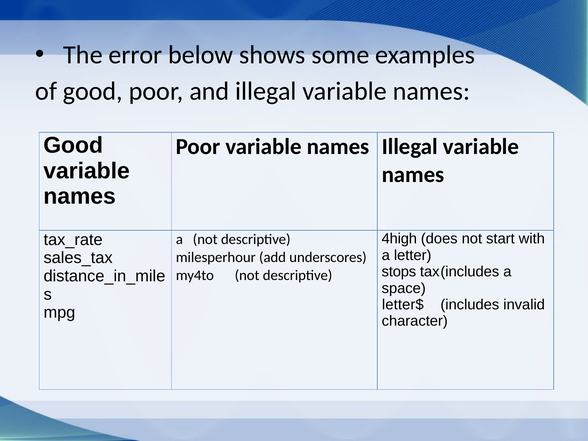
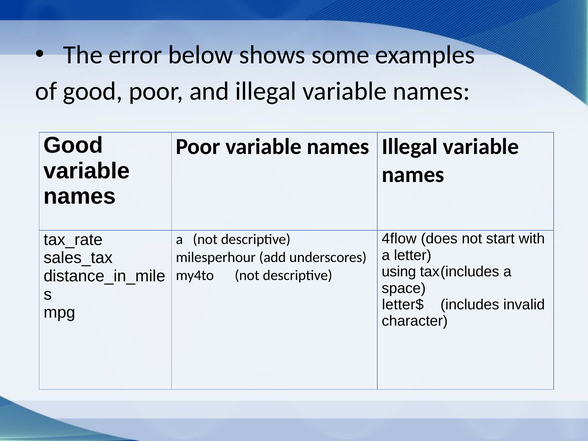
4high: 4high -> 4flow
stops: stops -> using
